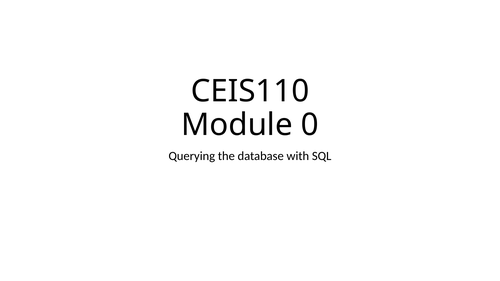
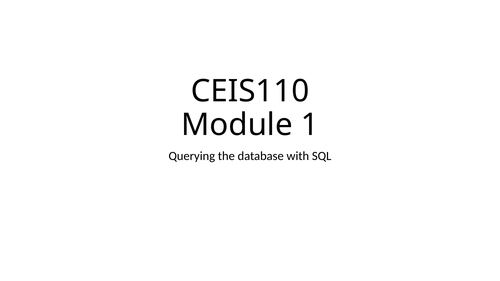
0: 0 -> 1
